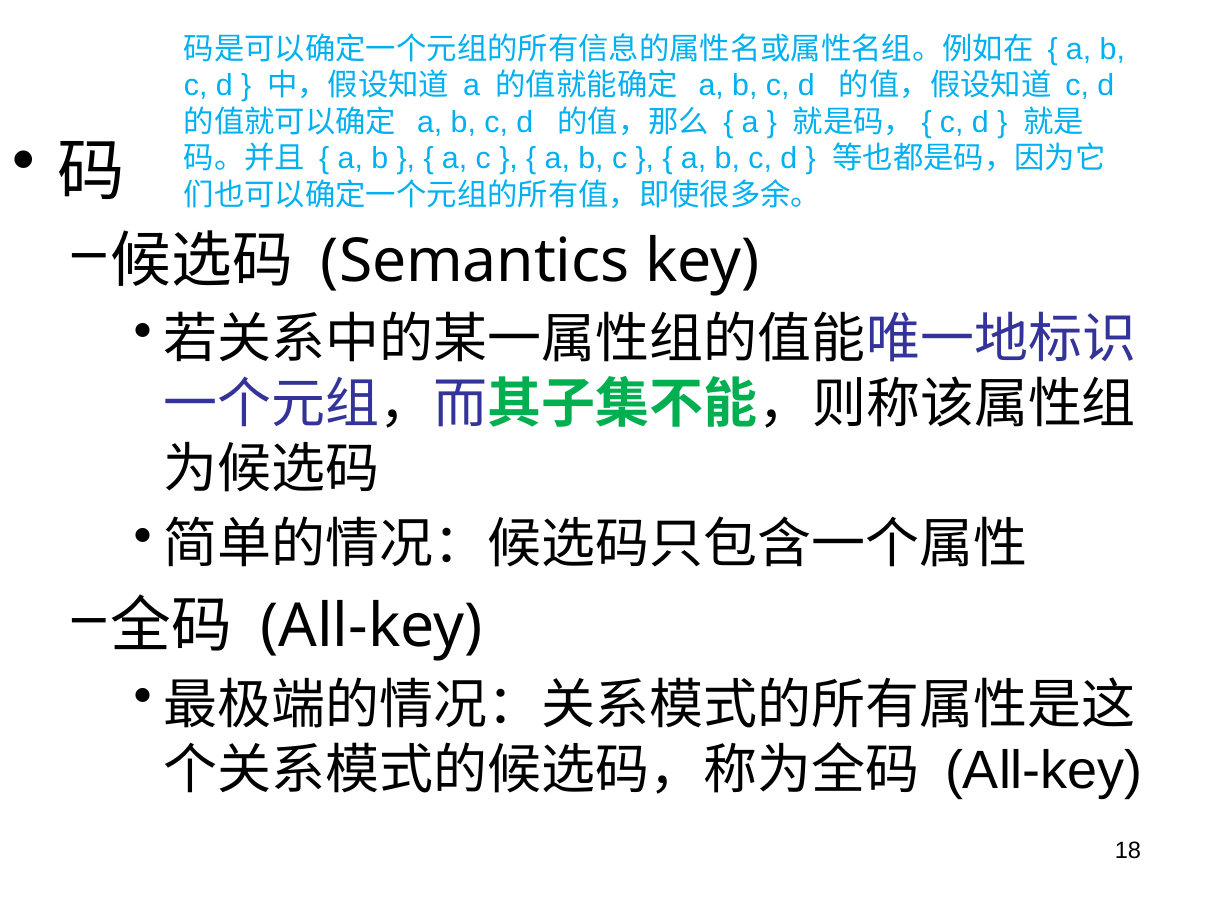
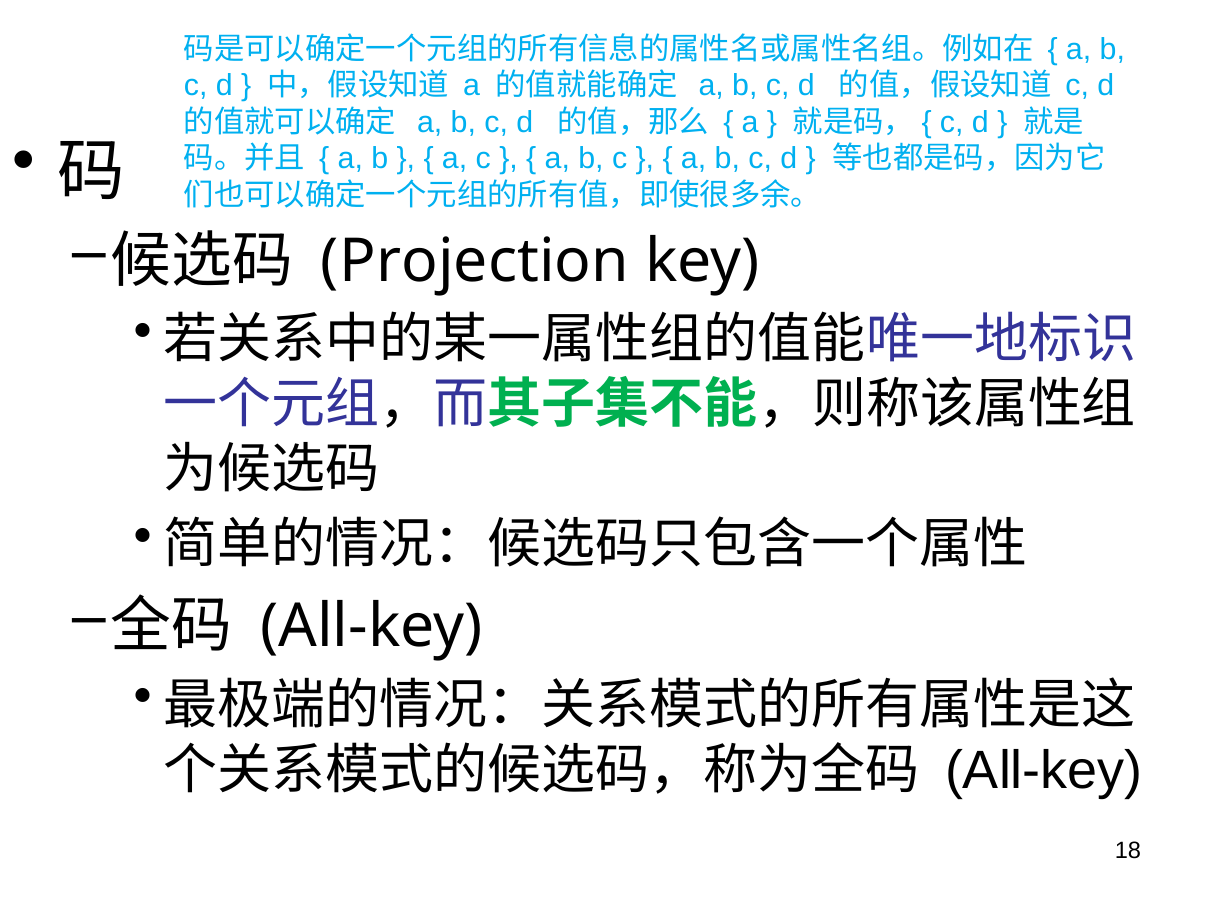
Semantics: Semantics -> Projection
